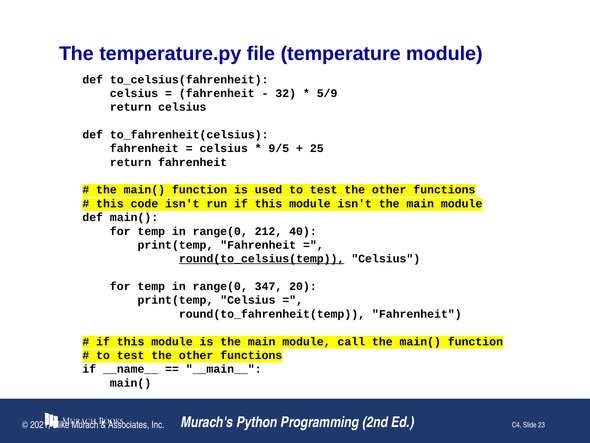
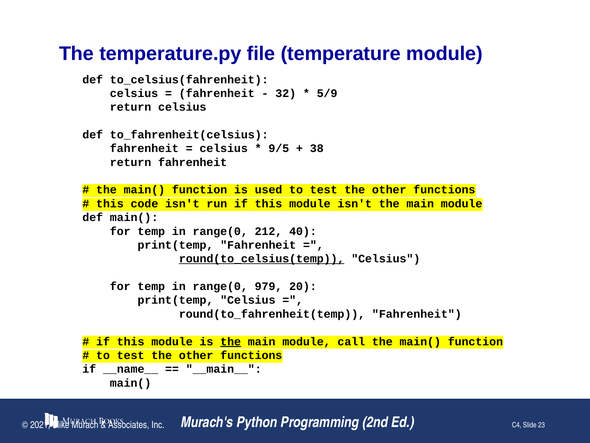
25: 25 -> 38
347: 347 -> 979
the at (231, 341) underline: none -> present
